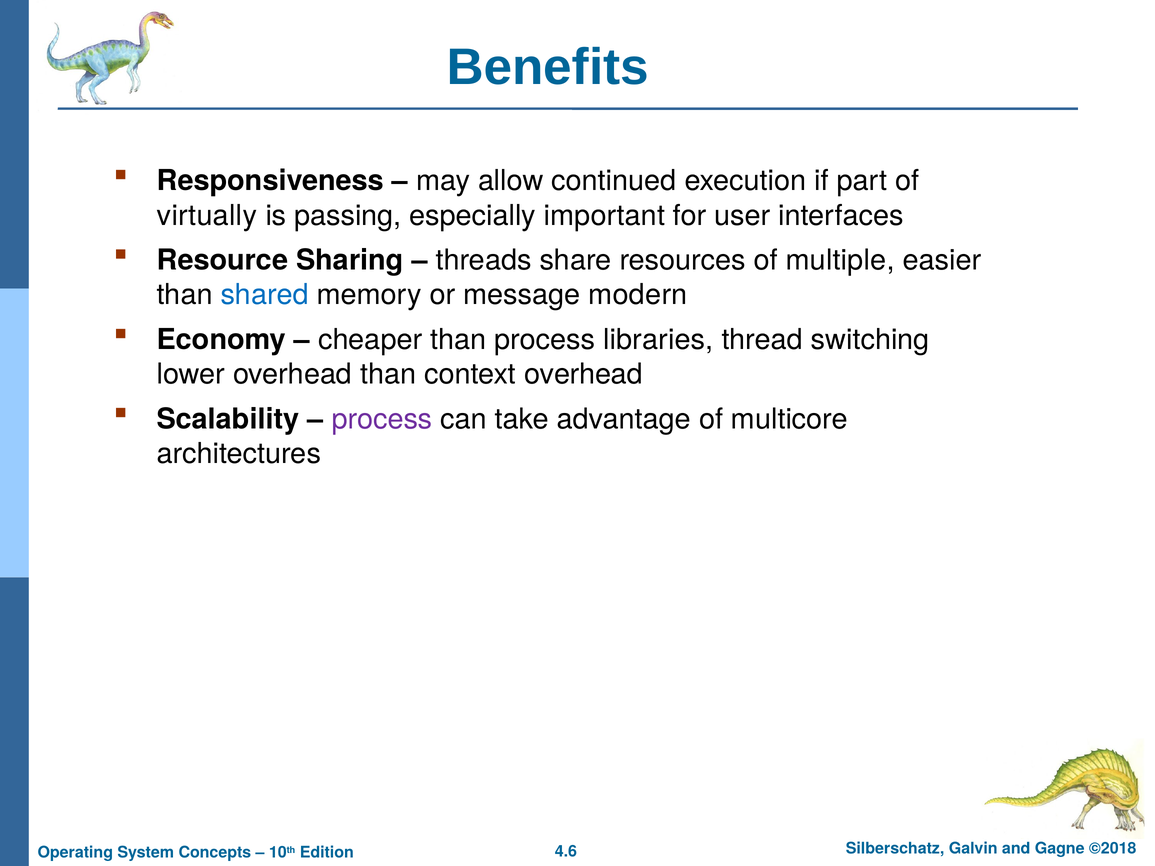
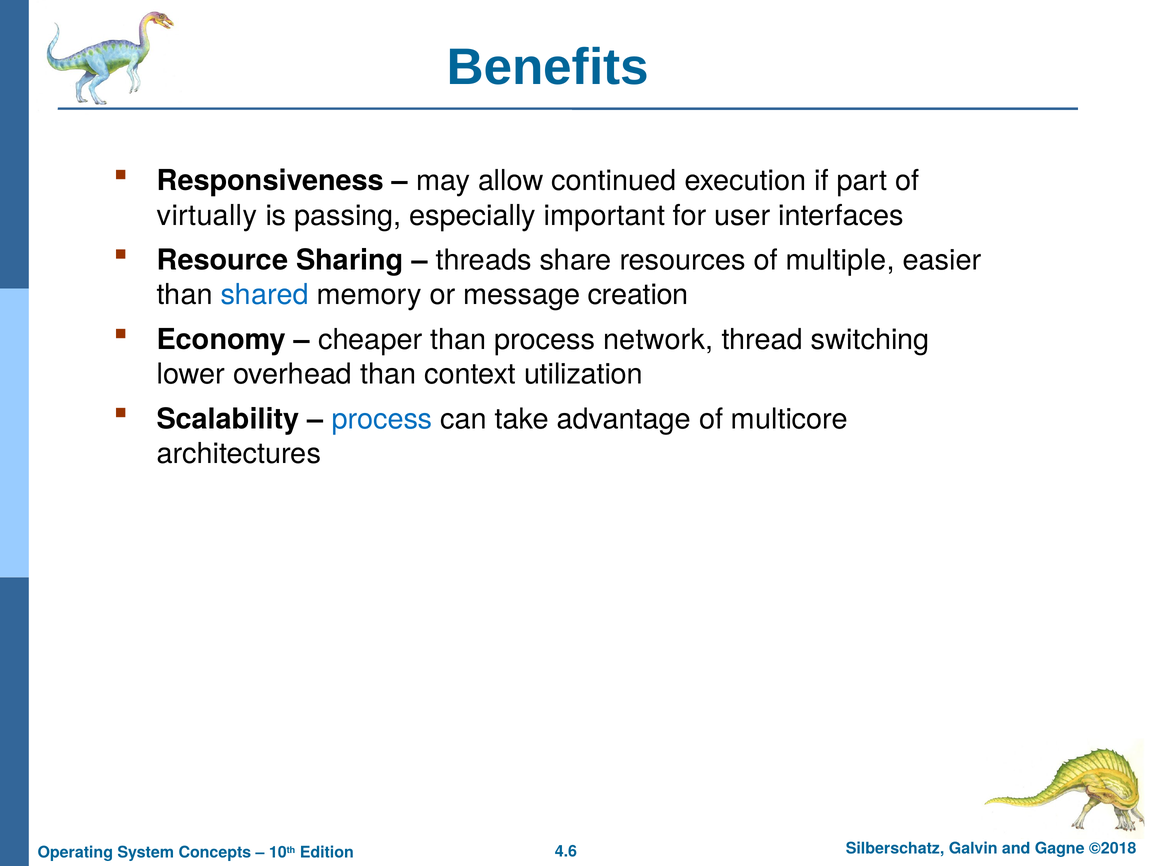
modern: modern -> creation
libraries: libraries -> network
context overhead: overhead -> utilization
process at (382, 419) colour: purple -> blue
